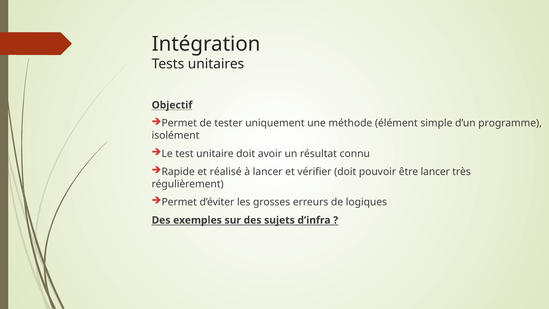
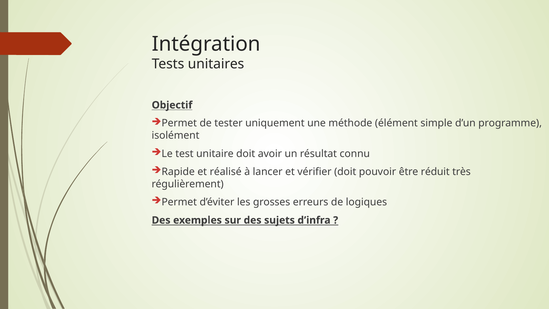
être lancer: lancer -> réduit
